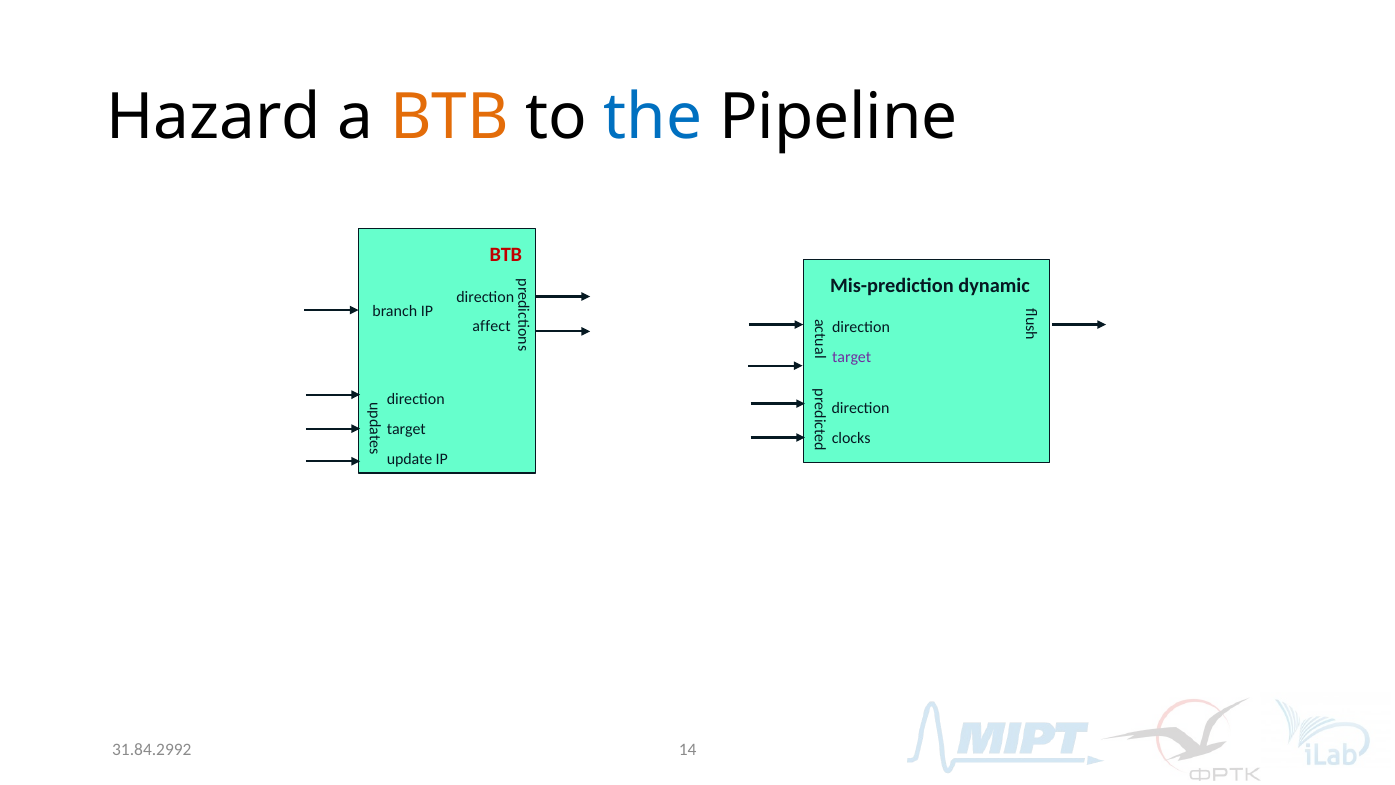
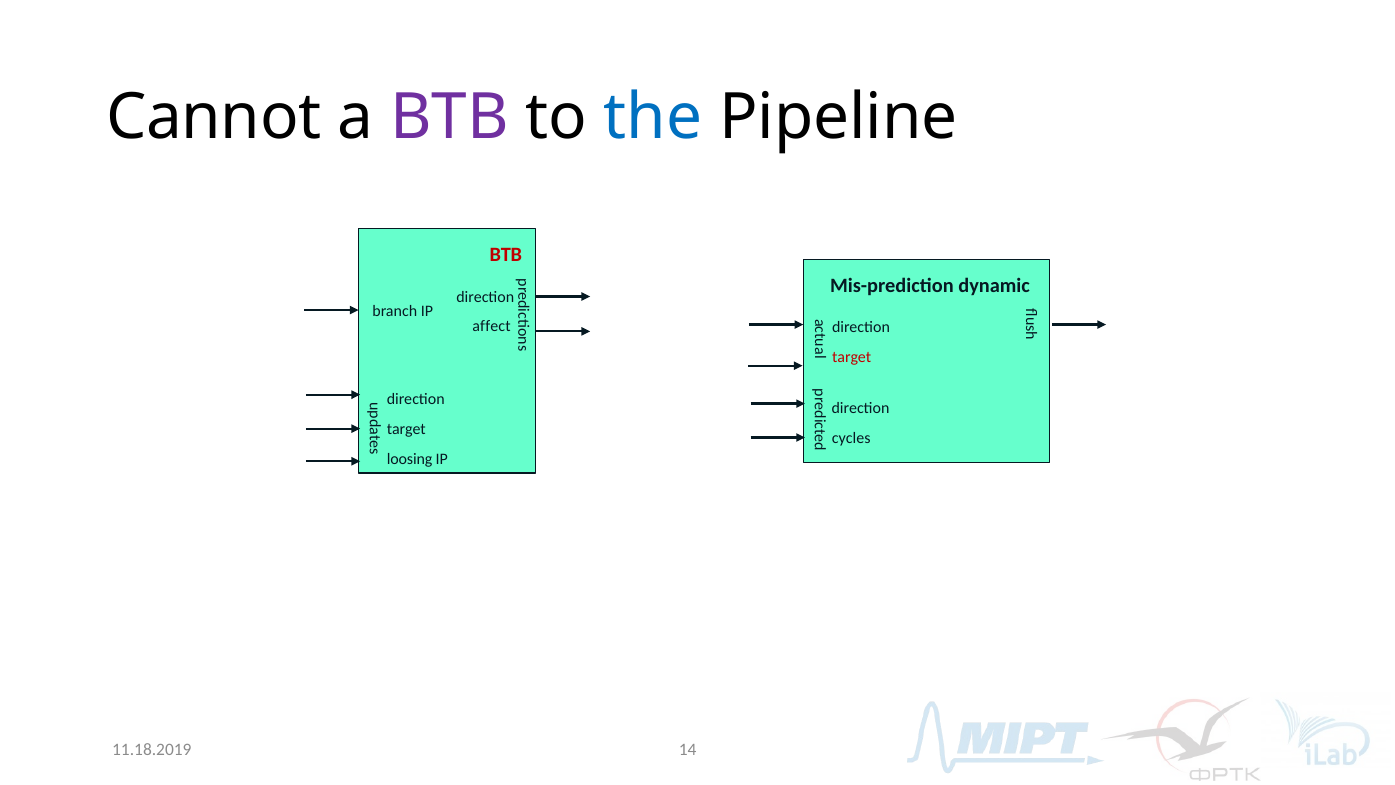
Hazard: Hazard -> Cannot
BTB at (449, 117) colour: orange -> purple
target at (852, 357) colour: purple -> red
clocks: clocks -> cycles
update: update -> loosing
31.84.2992: 31.84.2992 -> 11.18.2019
